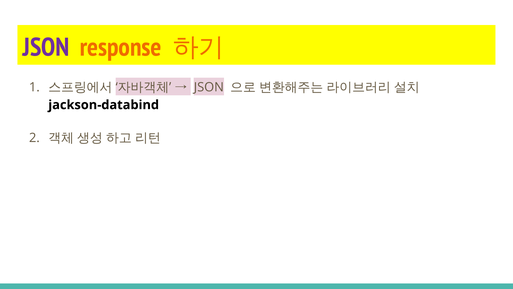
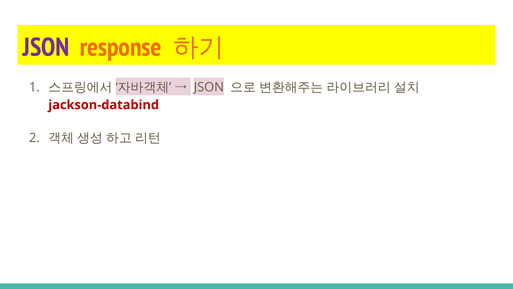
jackson-databind colour: black -> red
